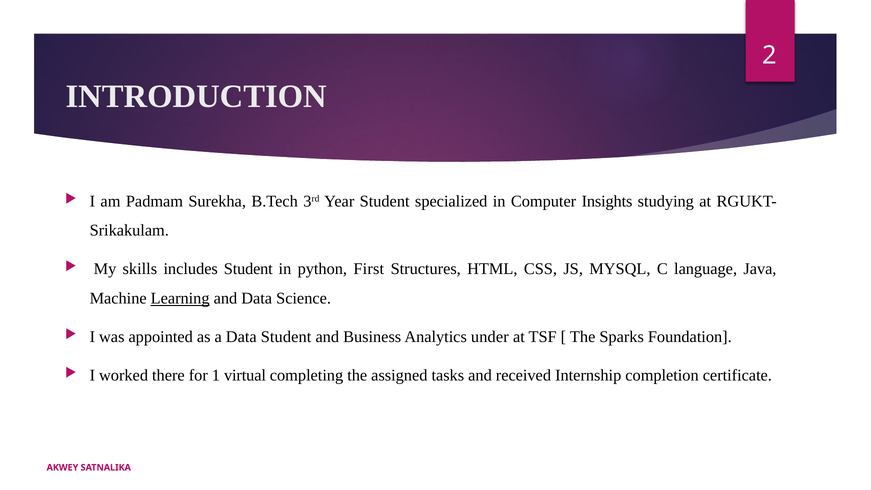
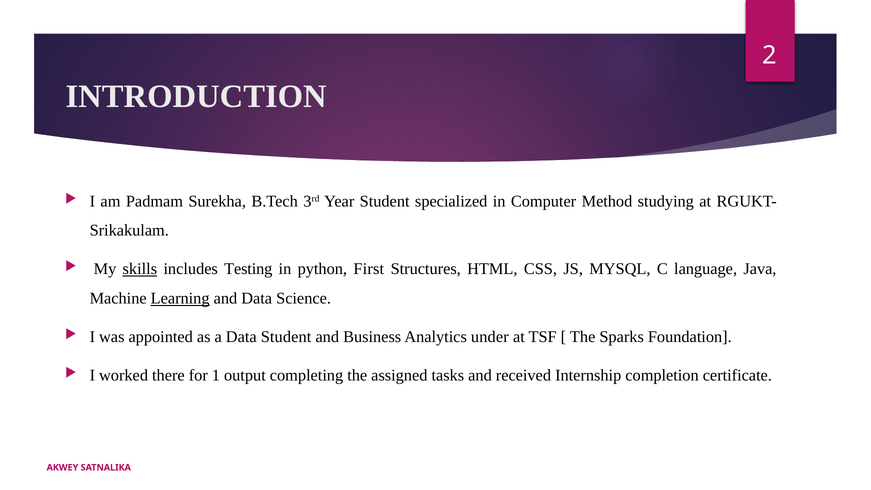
Insights: Insights -> Method
skills underline: none -> present
includes Student: Student -> Testing
virtual: virtual -> output
